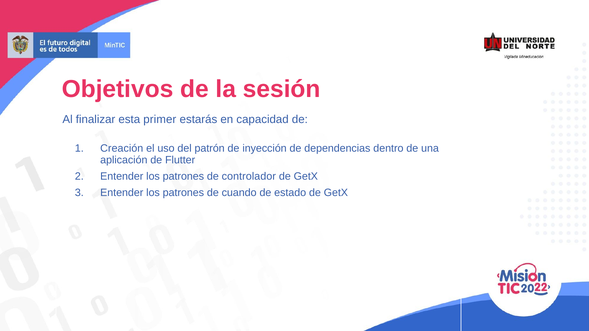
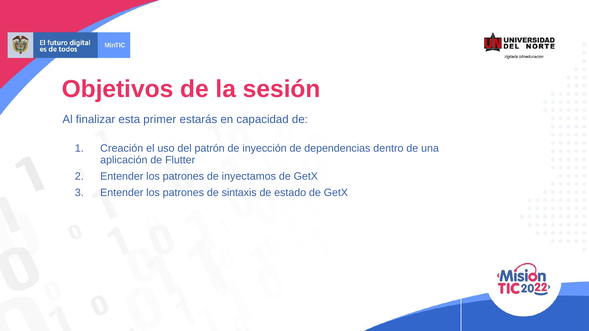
controlador: controlador -> inyectamos
cuando: cuando -> sintaxis
